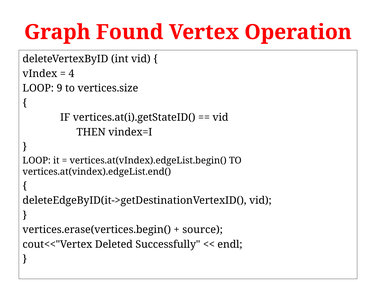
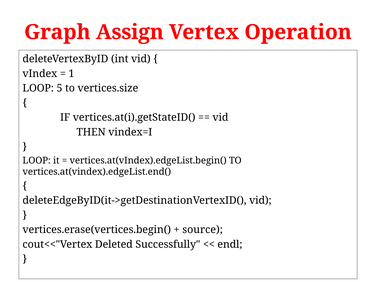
Found: Found -> Assign
4: 4 -> 1
9: 9 -> 5
